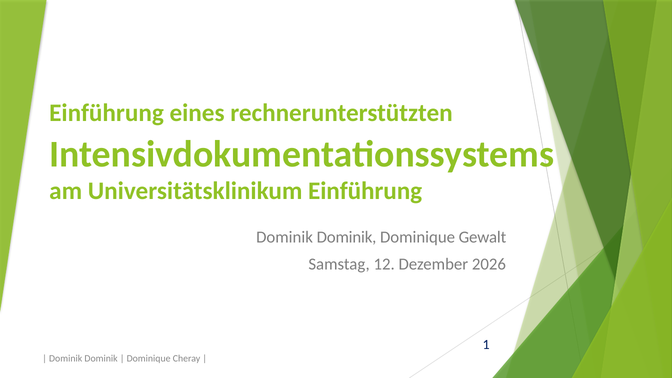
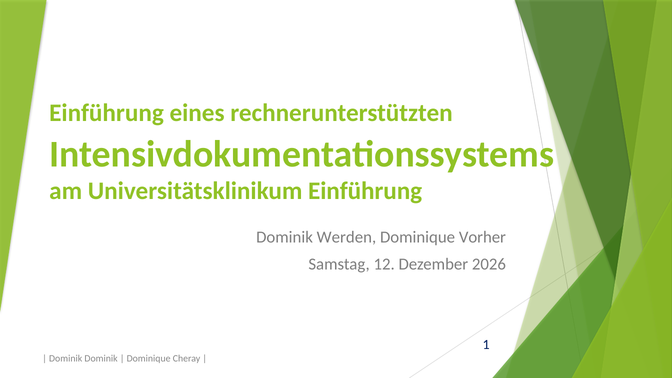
Dominik at (347, 237): Dominik -> Werden
Gewalt: Gewalt -> Vorher
